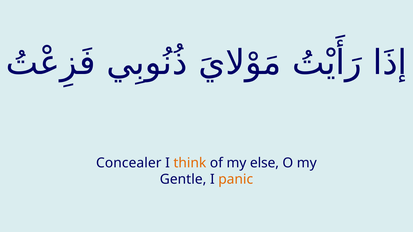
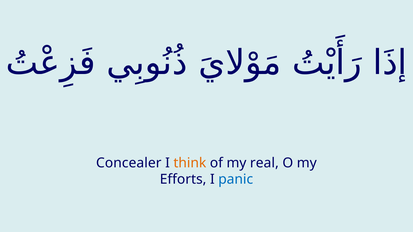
else: else -> real
Gentle: Gentle -> Efforts
panic colour: orange -> blue
